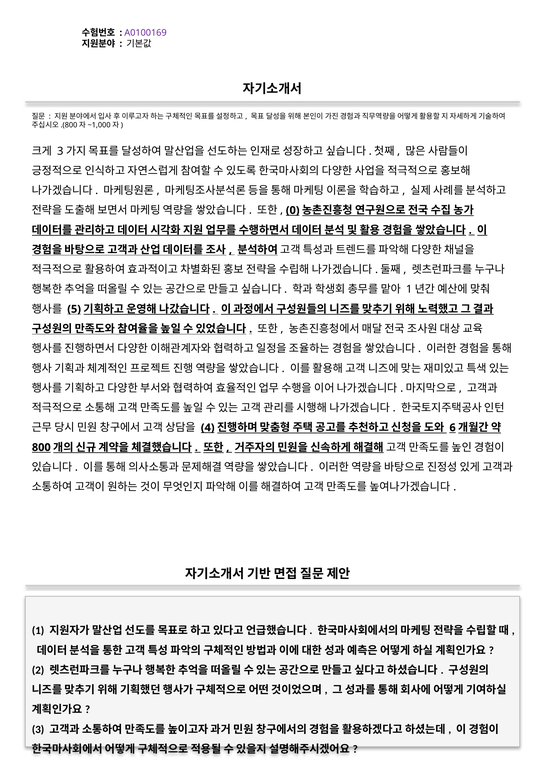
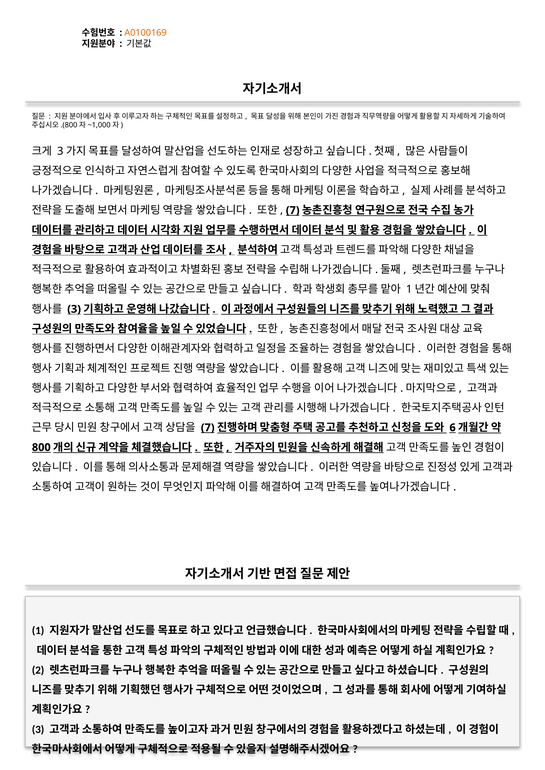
A0100169 colour: purple -> orange
0 at (293, 211): 0 -> 7
5 at (74, 309): 5 -> 3
4 at (208, 428): 4 -> 7
